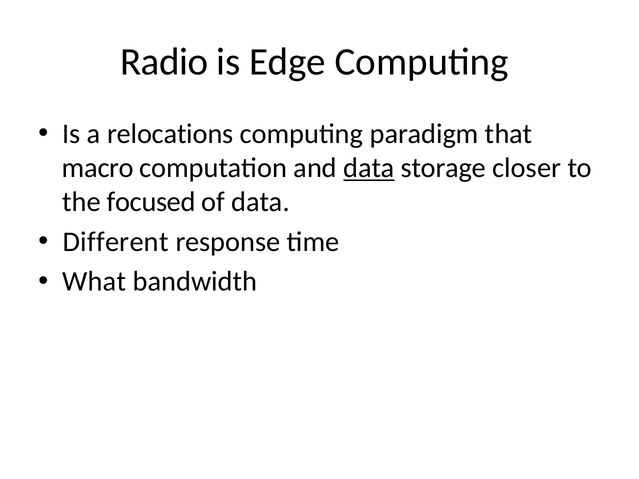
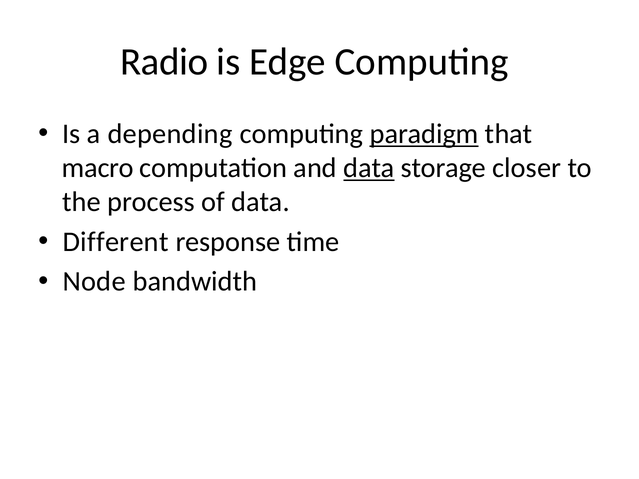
relocations: relocations -> depending
paradigm underline: none -> present
focused: focused -> process
What: What -> Node
